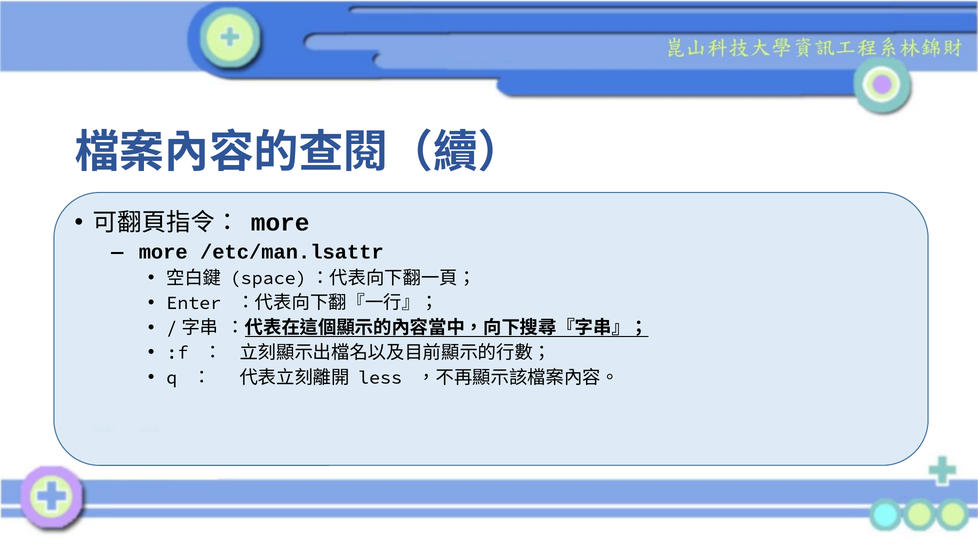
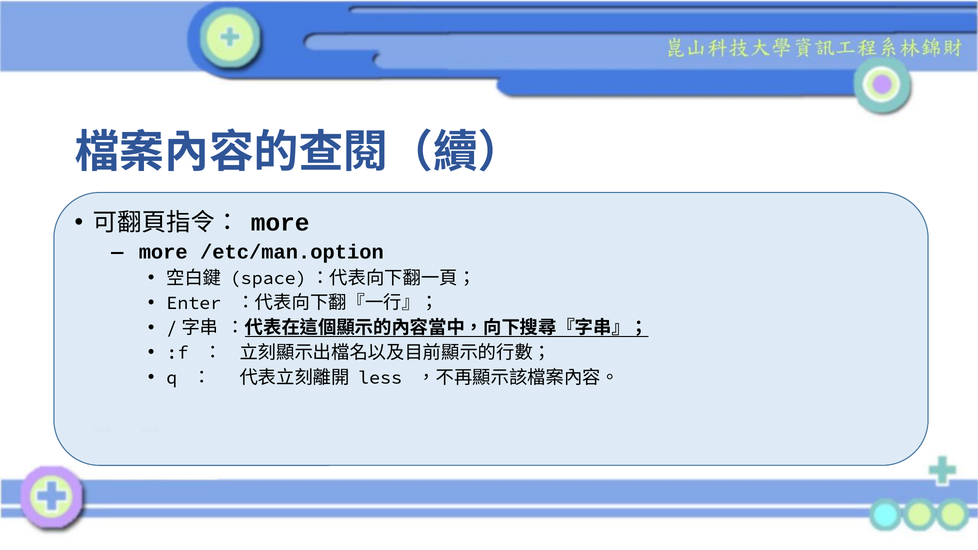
/etc/man.lsattr: /etc/man.lsattr -> /etc/man.option
